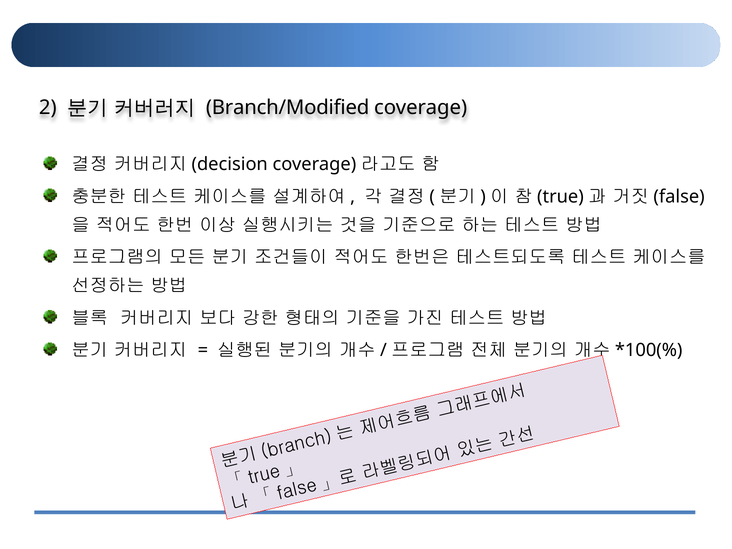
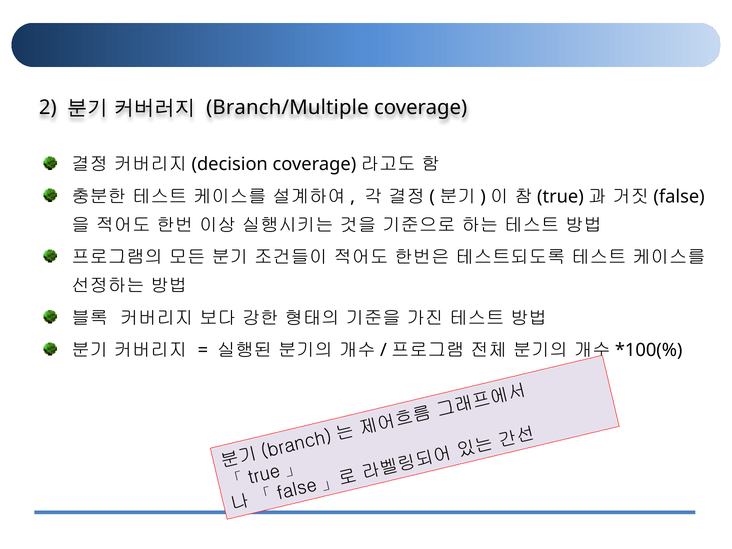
Branch/Modified: Branch/Modified -> Branch/Multiple
